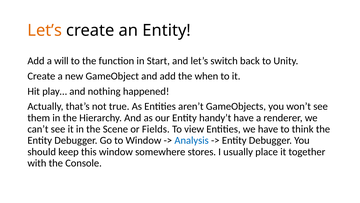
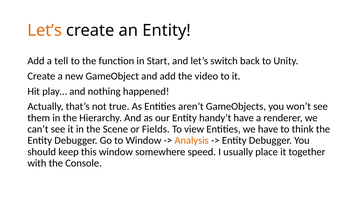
will: will -> tell
when: when -> video
Analysis colour: blue -> orange
stores: stores -> speed
